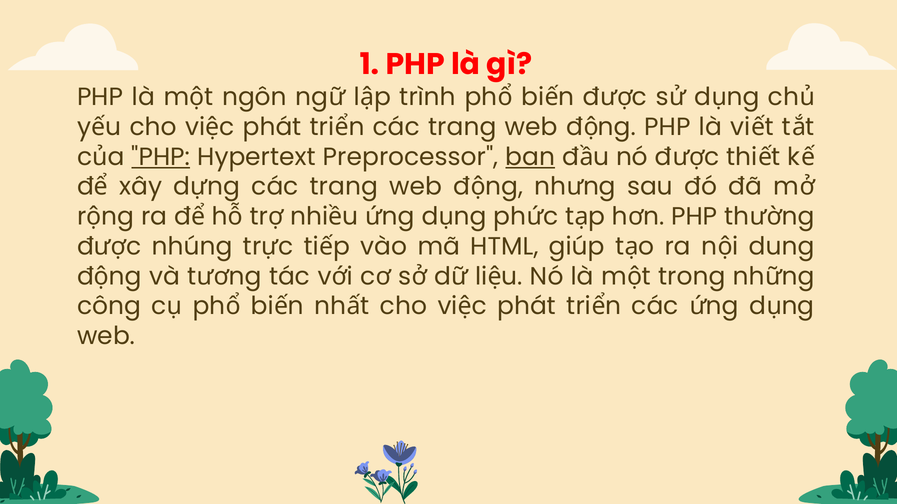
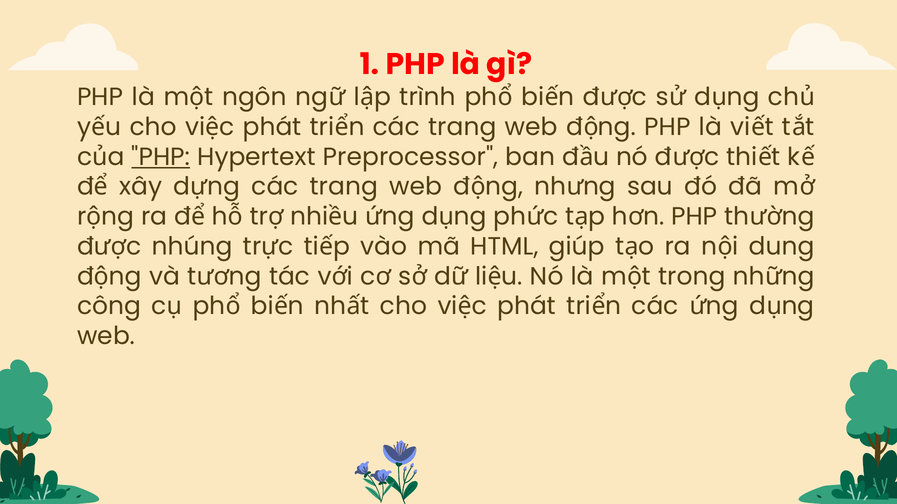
ban underline: present -> none
